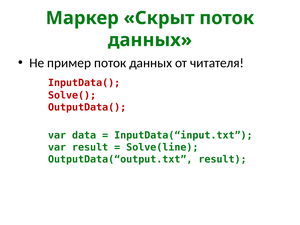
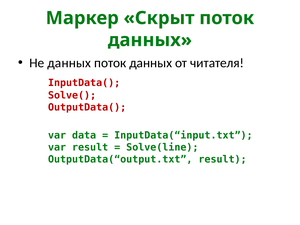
Не пример: пример -> данных
